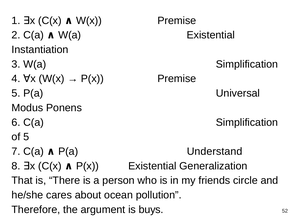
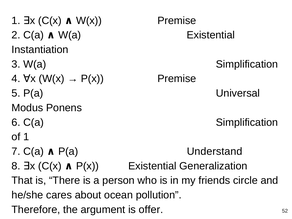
of 5: 5 -> 1
buys: buys -> offer
